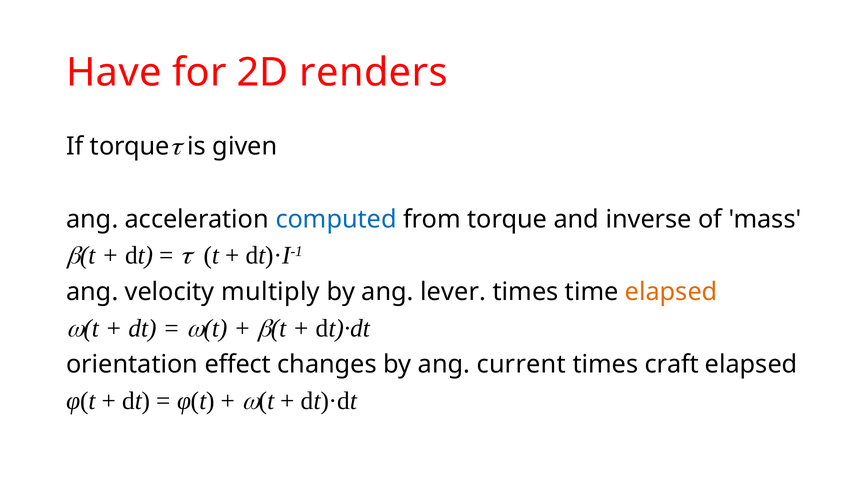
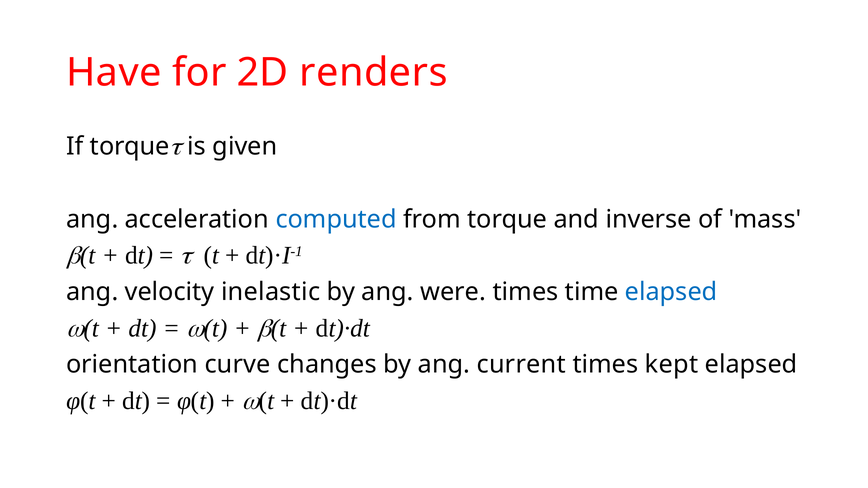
multiply: multiply -> inelastic
lever: lever -> were
elapsed at (671, 292) colour: orange -> blue
effect: effect -> curve
craft: craft -> kept
